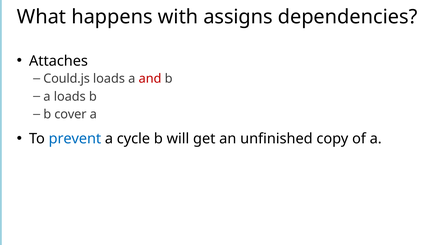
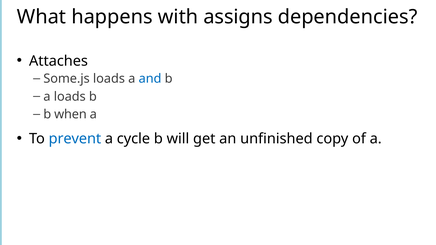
Could.js: Could.js -> Some.js
and colour: red -> blue
cover: cover -> when
